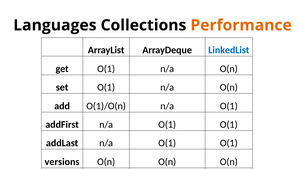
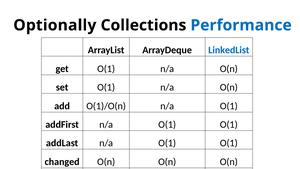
Languages: Languages -> Optionally
Performance colour: orange -> blue
versions: versions -> changed
